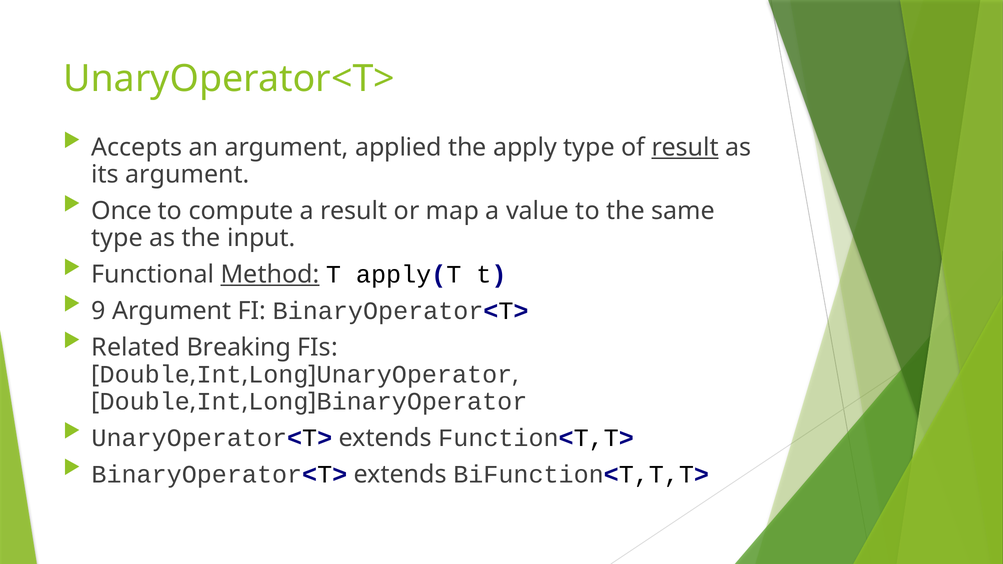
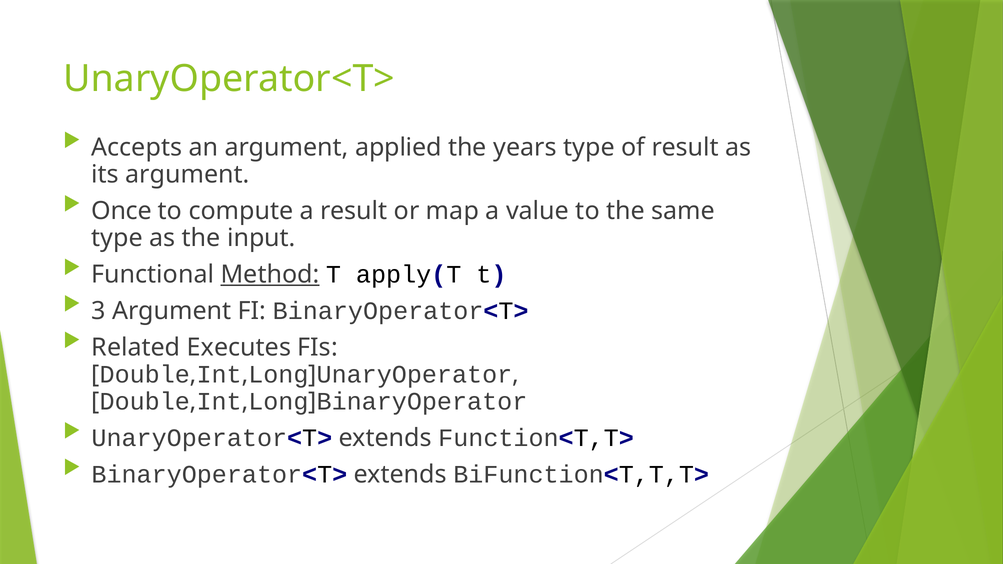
apply: apply -> years
result at (685, 147) underline: present -> none
9: 9 -> 3
Breaking: Breaking -> Executes
